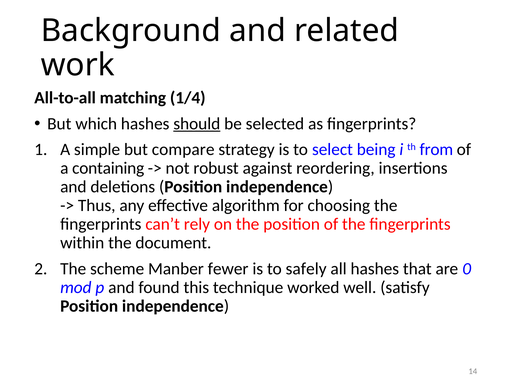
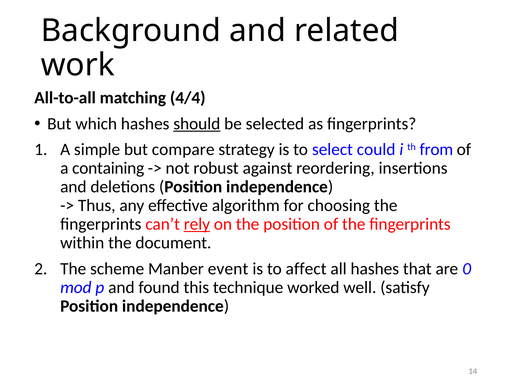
1/4: 1/4 -> 4/4
being: being -> could
rely underline: none -> present
fewer: fewer -> event
safely: safely -> affect
